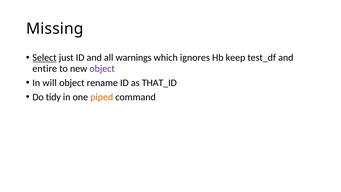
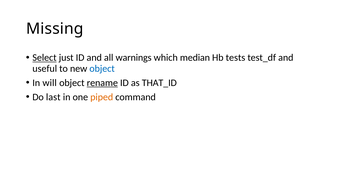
ignores: ignores -> median
keep: keep -> tests
entire: entire -> useful
object at (102, 68) colour: purple -> blue
rename underline: none -> present
tidy: tidy -> last
